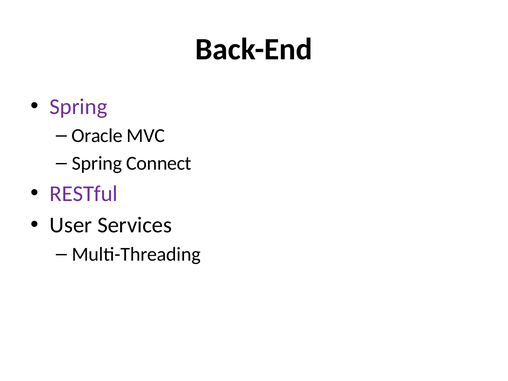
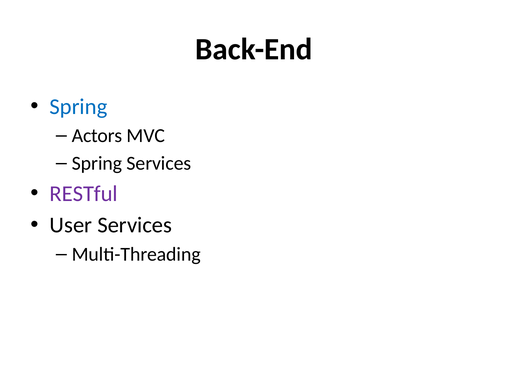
Spring at (78, 107) colour: purple -> blue
Oracle: Oracle -> Actors
Spring Connect: Connect -> Services
